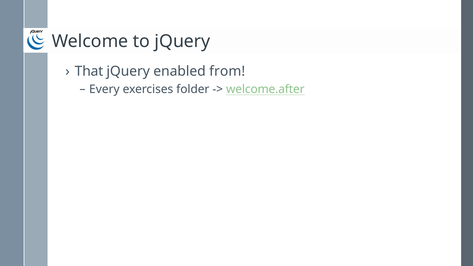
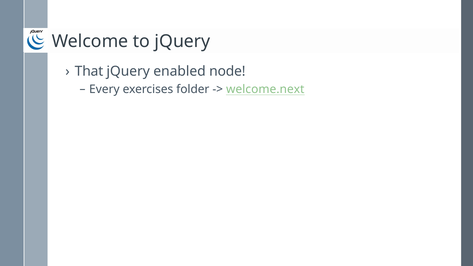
from: from -> node
welcome.after: welcome.after -> welcome.next
